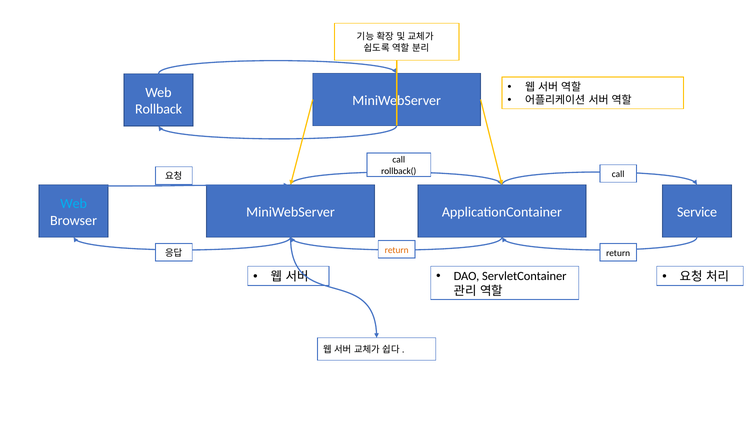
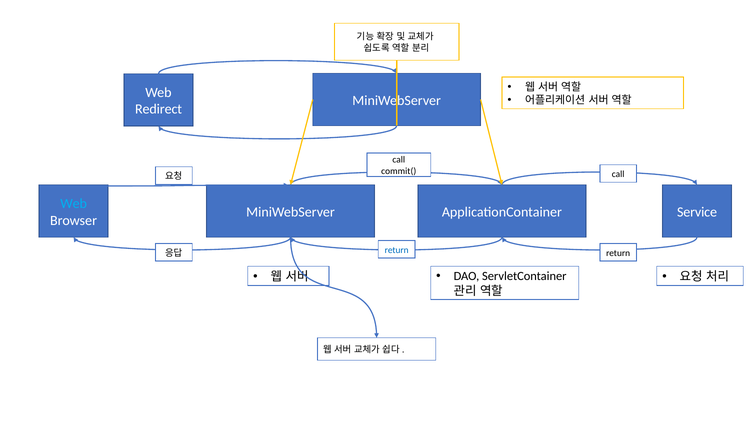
Rollback: Rollback -> Redirect
rollback(: rollback( -> commit(
return at (397, 250) colour: orange -> blue
